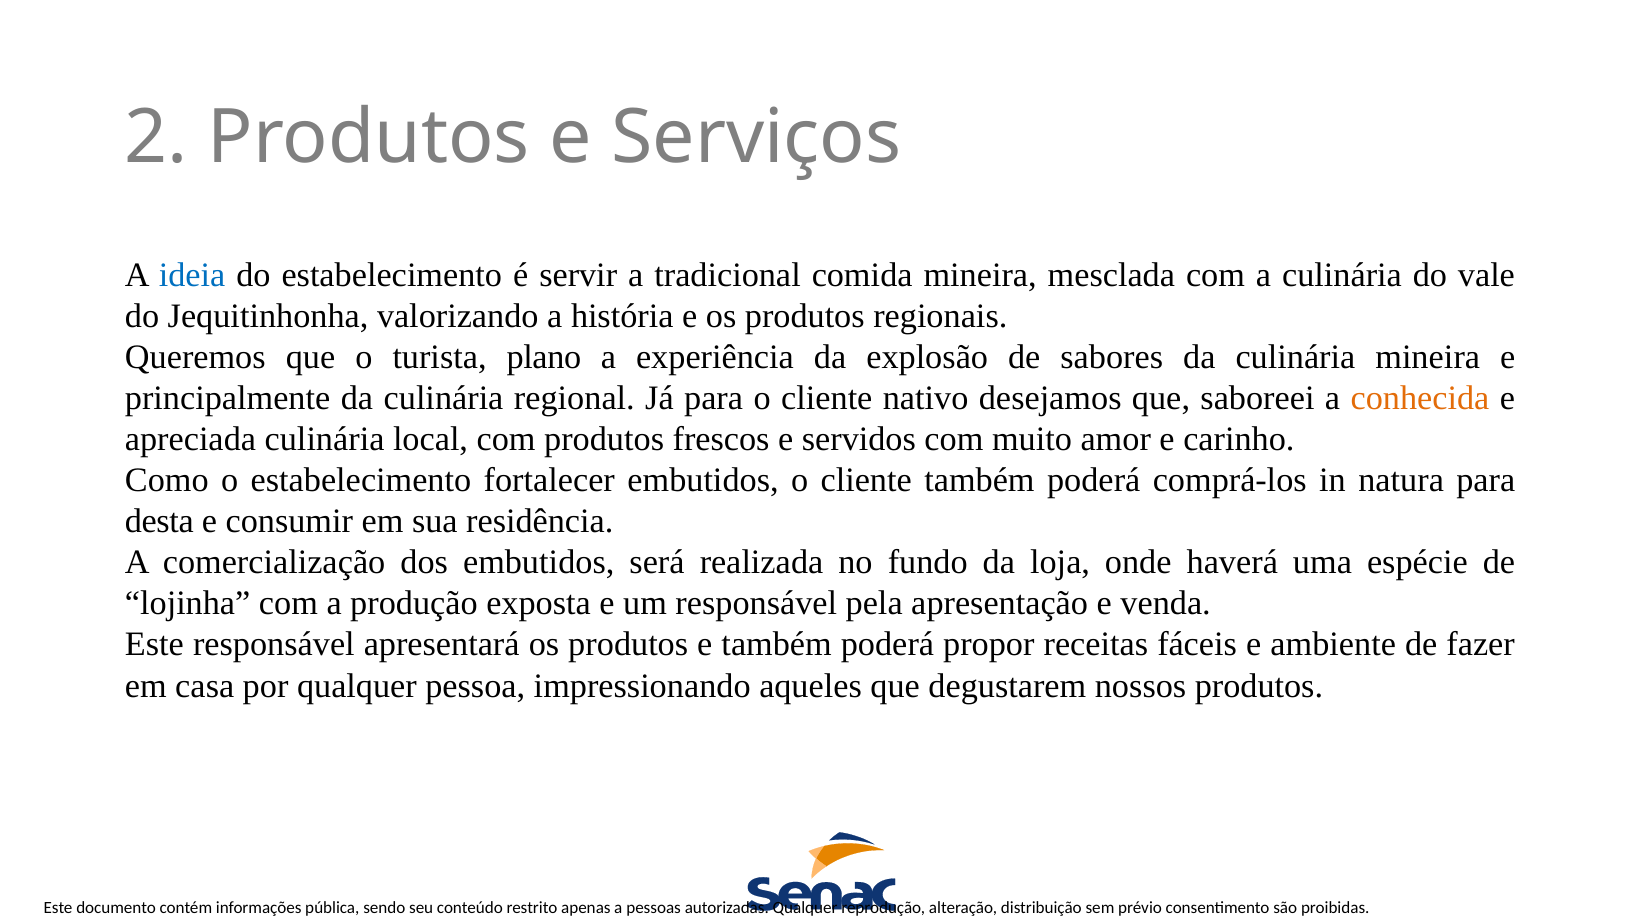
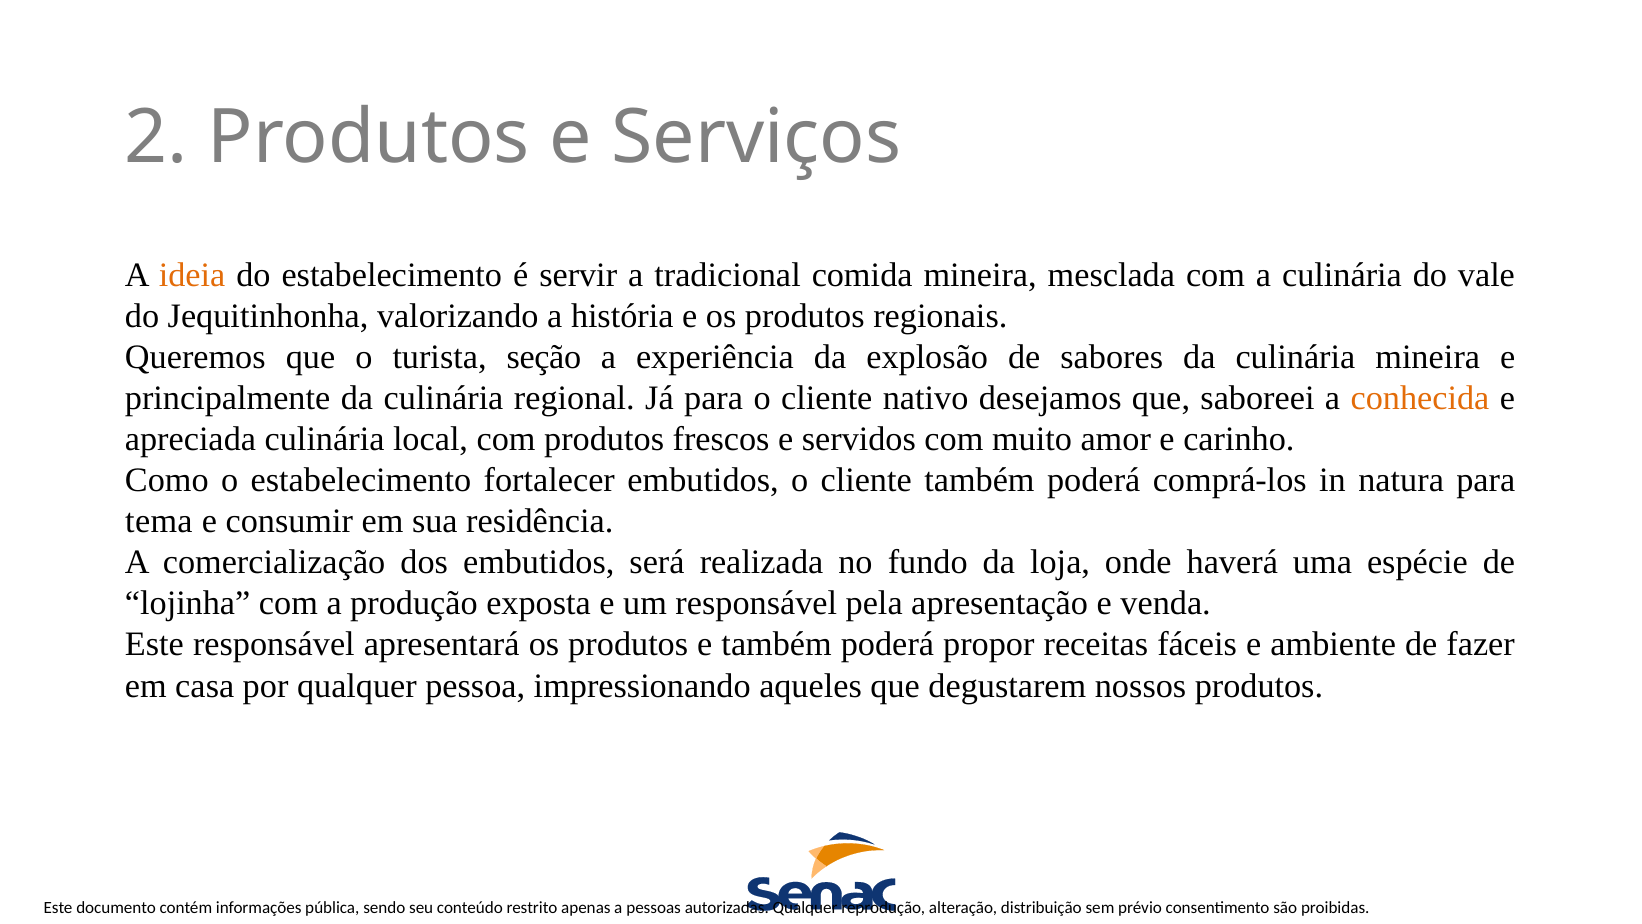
ideia colour: blue -> orange
plano: plano -> seção
desta: desta -> tema
